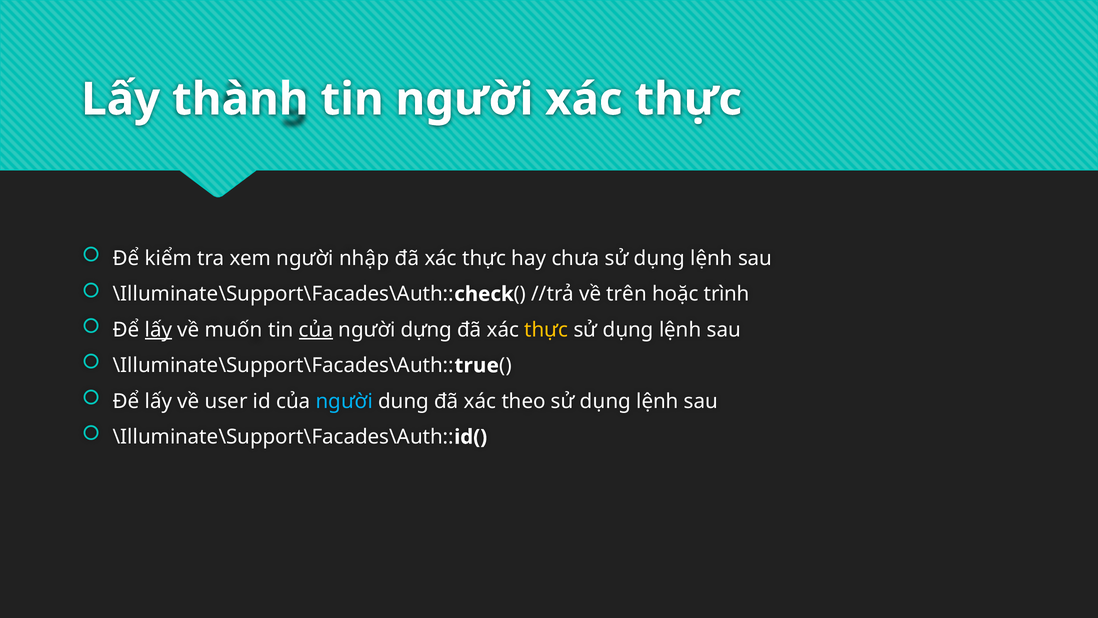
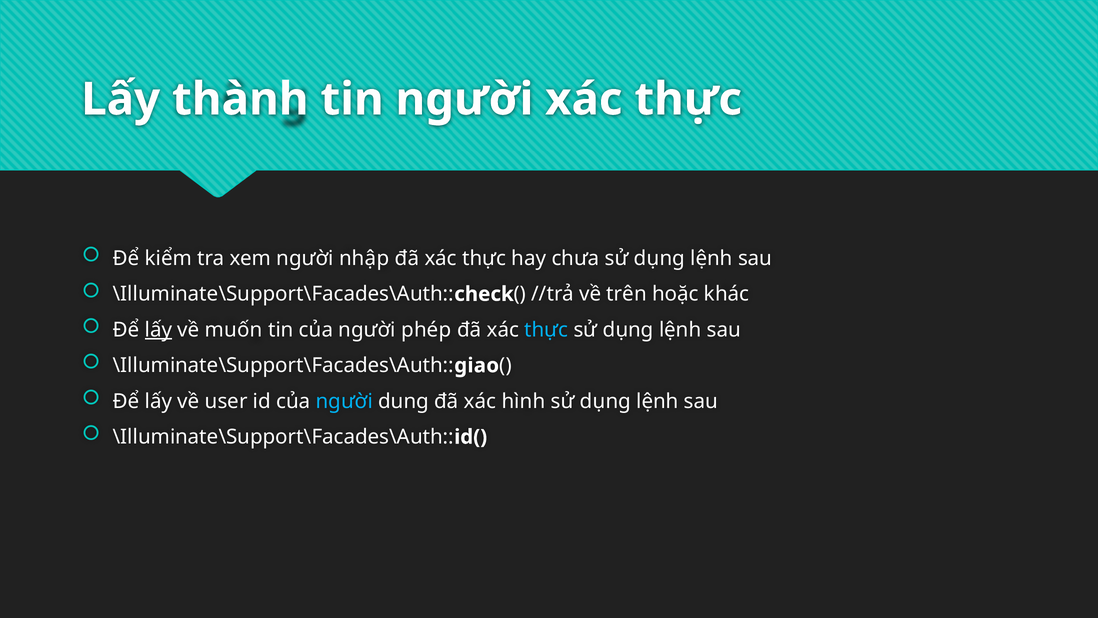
trình: trình -> khác
của at (316, 330) underline: present -> none
dựng: dựng -> phép
thực at (546, 330) colour: yellow -> light blue
true: true -> giao
theo: theo -> hình
